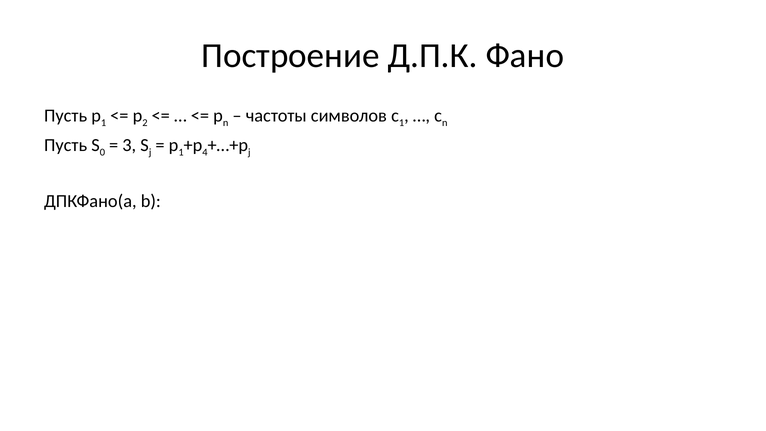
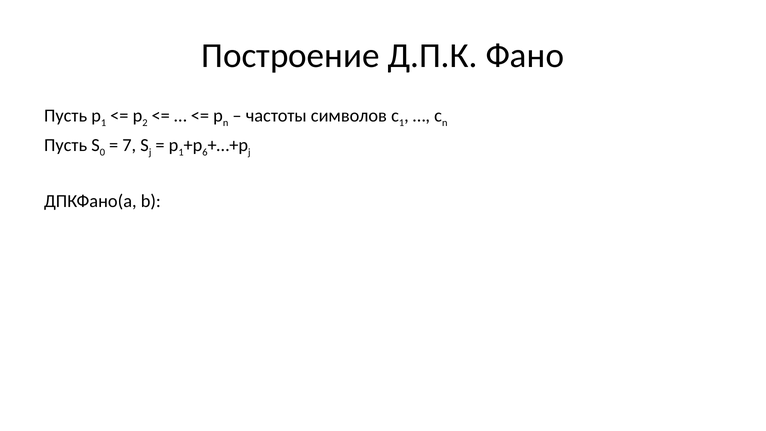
3: 3 -> 7
4: 4 -> 6
